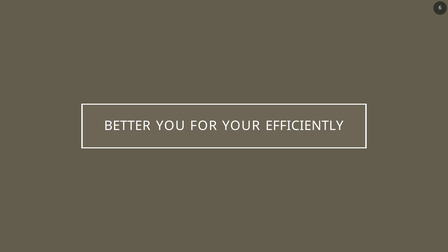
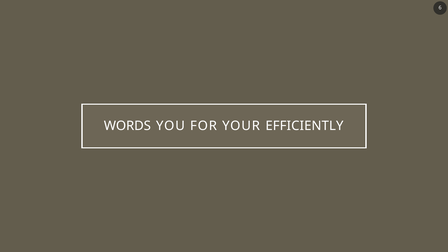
BETTER: BETTER -> WORDS
